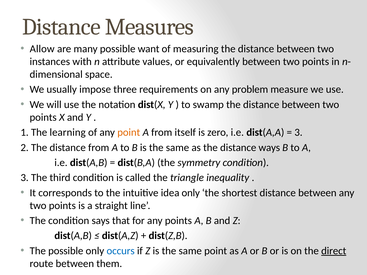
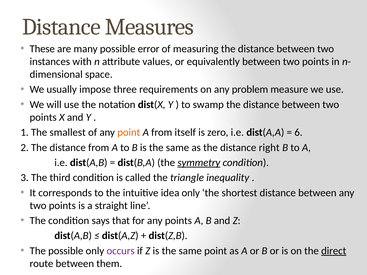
Allow: Allow -> These
want: want -> error
learning: learning -> smallest
3 at (298, 133): 3 -> 6
ways: ways -> right
symmetry underline: none -> present
occurs colour: blue -> purple
